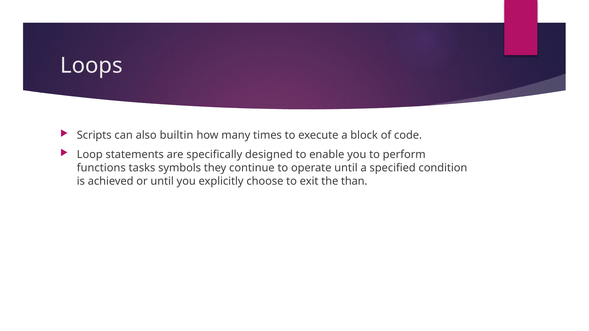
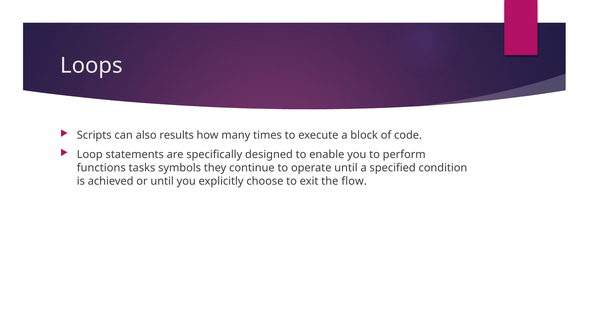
builtin: builtin -> results
than: than -> flow
